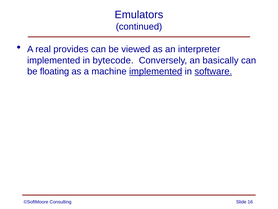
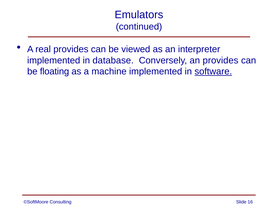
bytecode: bytecode -> database
an basically: basically -> provides
implemented at (156, 71) underline: present -> none
